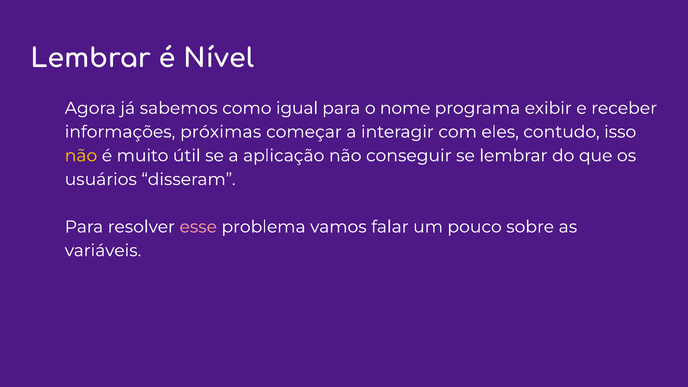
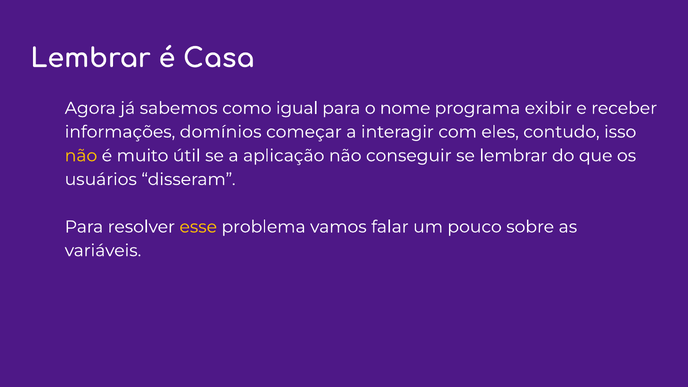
Nível: Nível -> Casa
próximas: próximas -> domínios
esse colour: pink -> yellow
